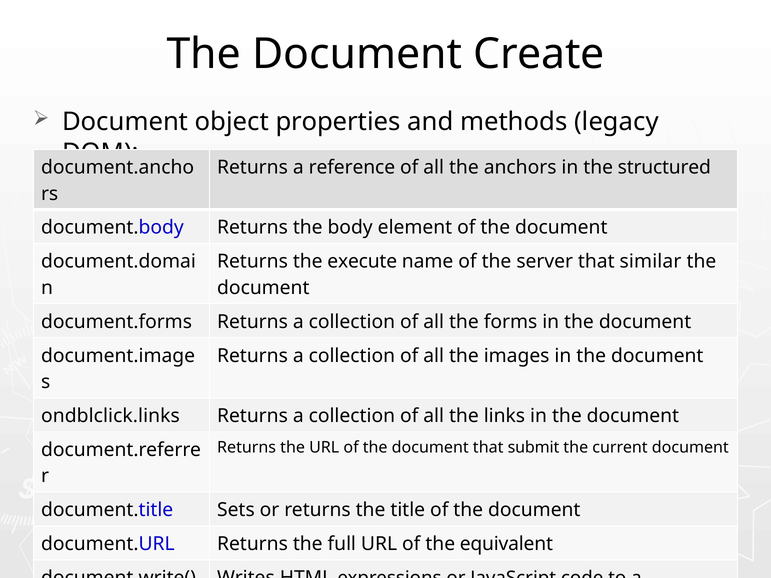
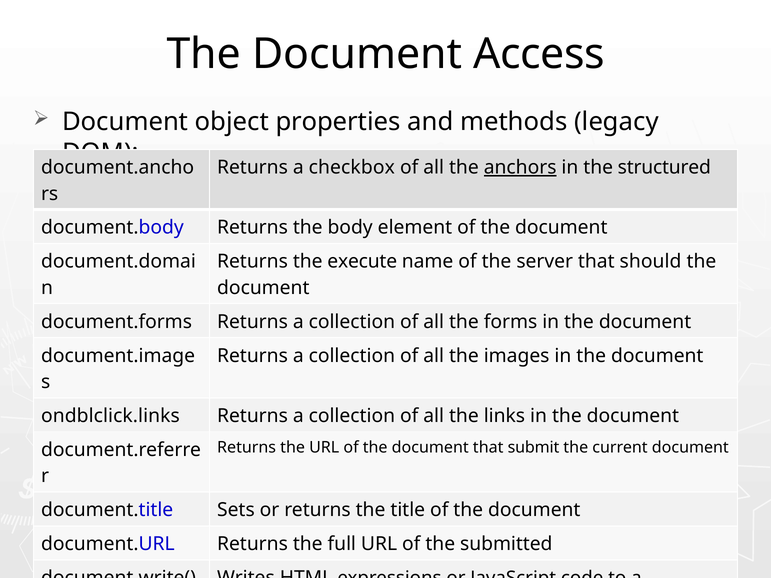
Create: Create -> Access
reference: reference -> checkbox
anchors underline: none -> present
similar: similar -> should
equivalent: equivalent -> submitted
